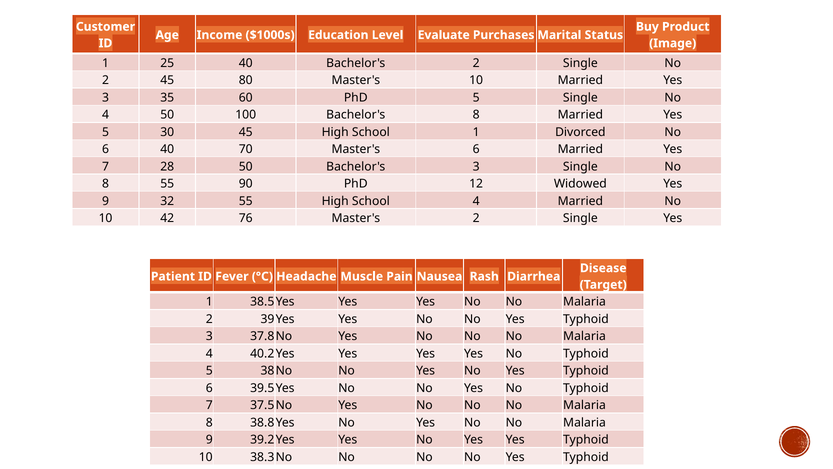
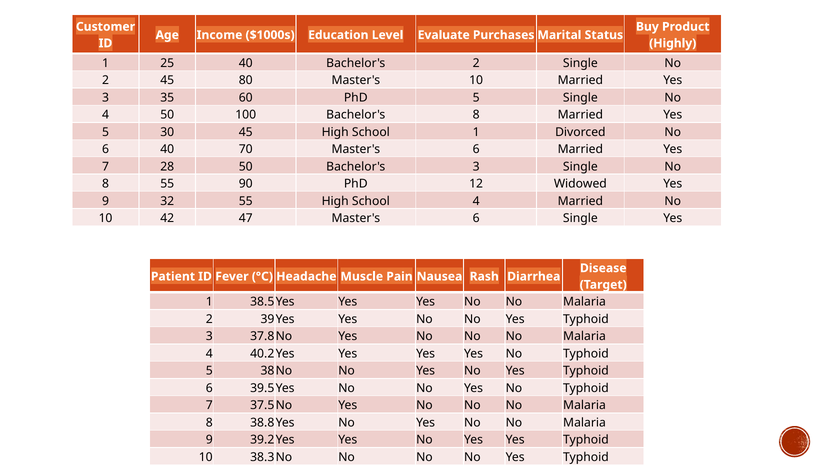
Image: Image -> Highly
76: 76 -> 47
2 at (476, 218): 2 -> 6
